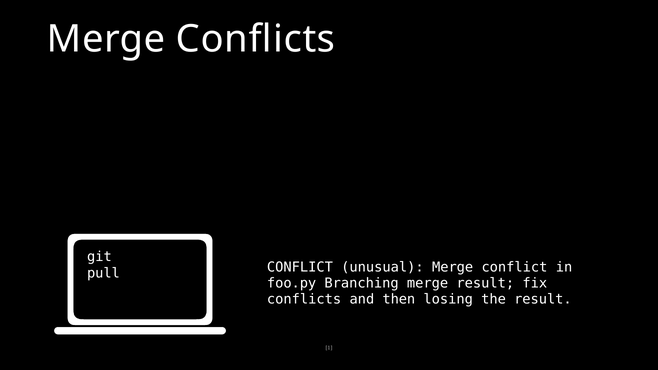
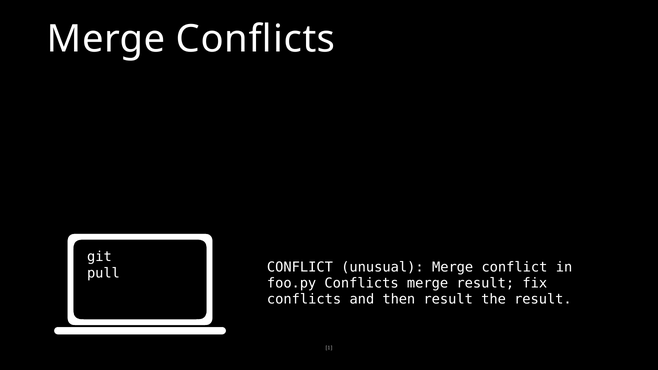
foo.py Branching: Branching -> Conflicts
then losing: losing -> result
